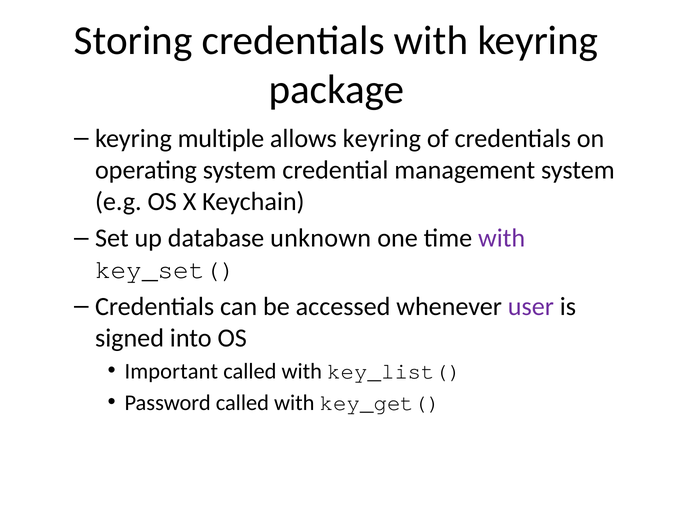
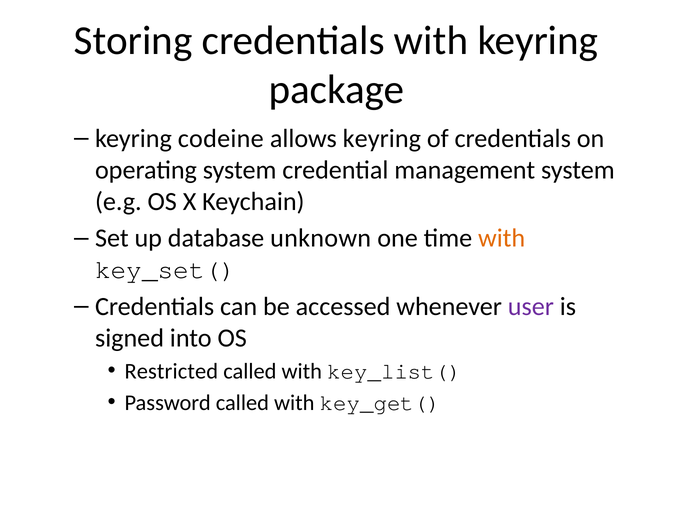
multiple: multiple -> codeine
with at (502, 238) colour: purple -> orange
Important: Important -> Restricted
